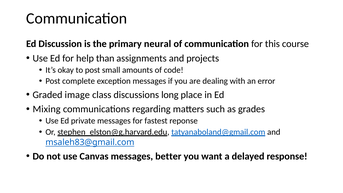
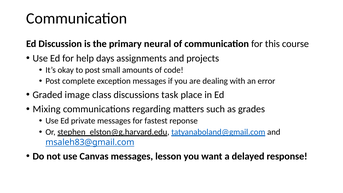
than: than -> days
long: long -> task
better: better -> lesson
